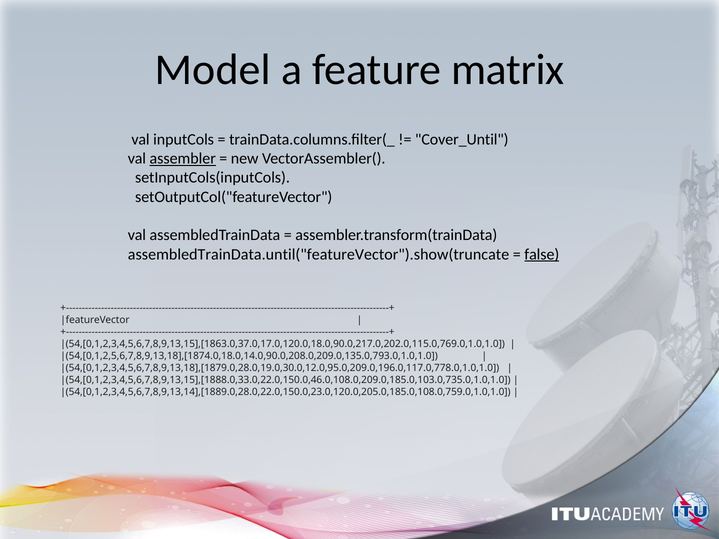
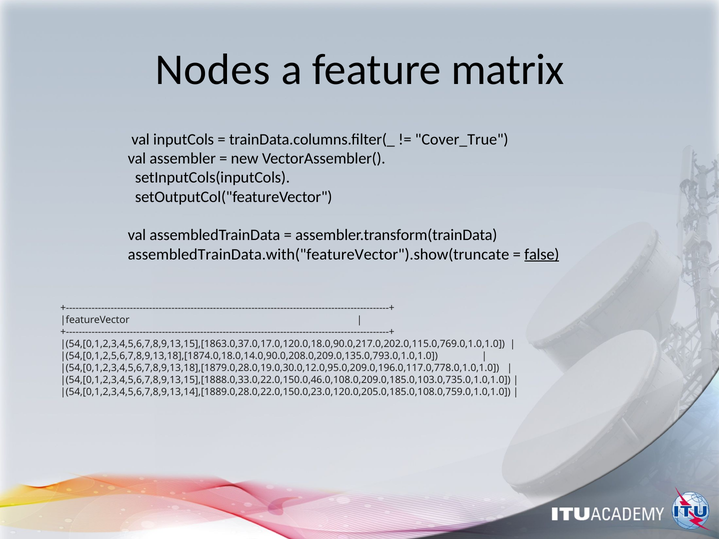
Model: Model -> Nodes
Cover_Until: Cover_Until -> Cover_True
assembler underline: present -> none
assembledTrainData.until("featureVector").show(truncate: assembledTrainData.until("featureVector").show(truncate -> assembledTrainData.with("featureVector").show(truncate
